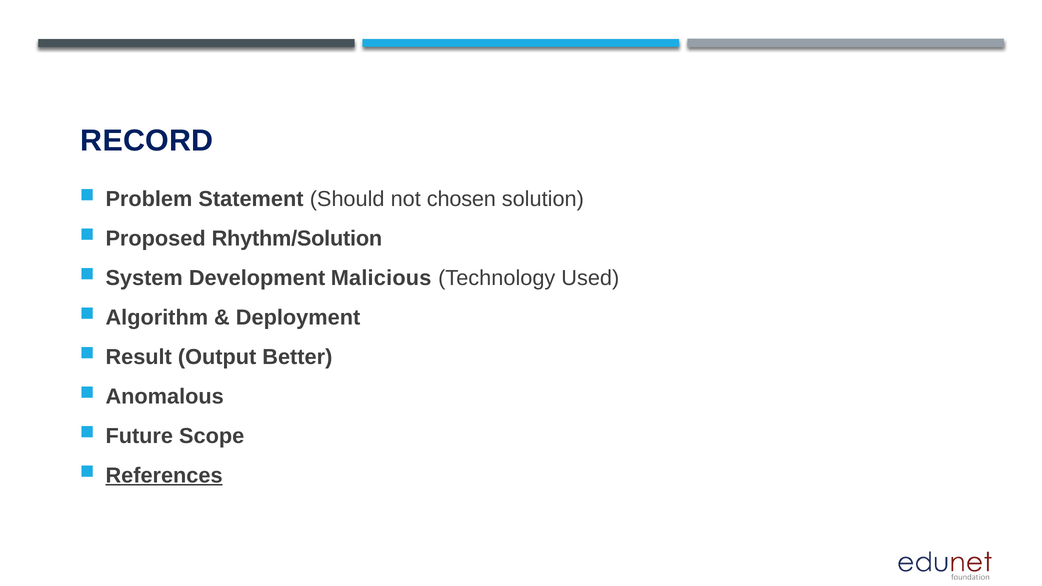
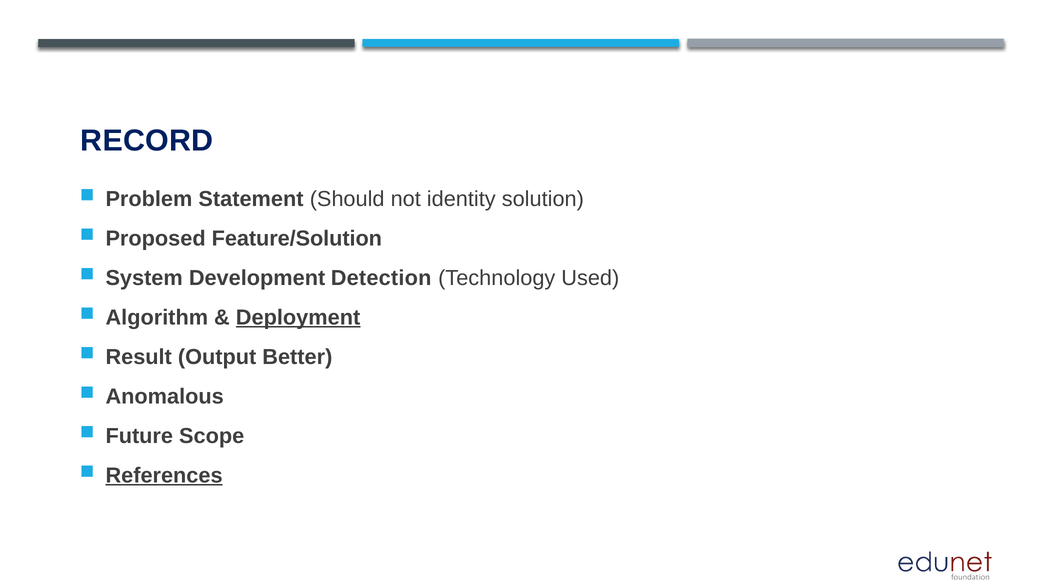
chosen: chosen -> identity
Rhythm/Solution: Rhythm/Solution -> Feature/Solution
Malicious: Malicious -> Detection
Deployment underline: none -> present
